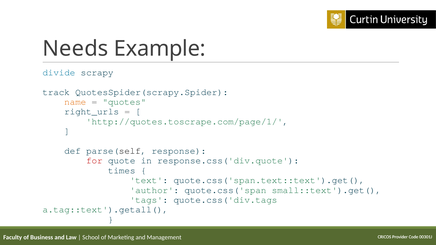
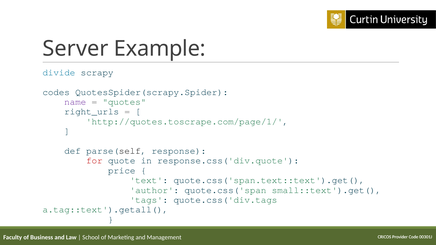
Needs: Needs -> Server
track: track -> codes
name colour: orange -> purple
times: times -> price
